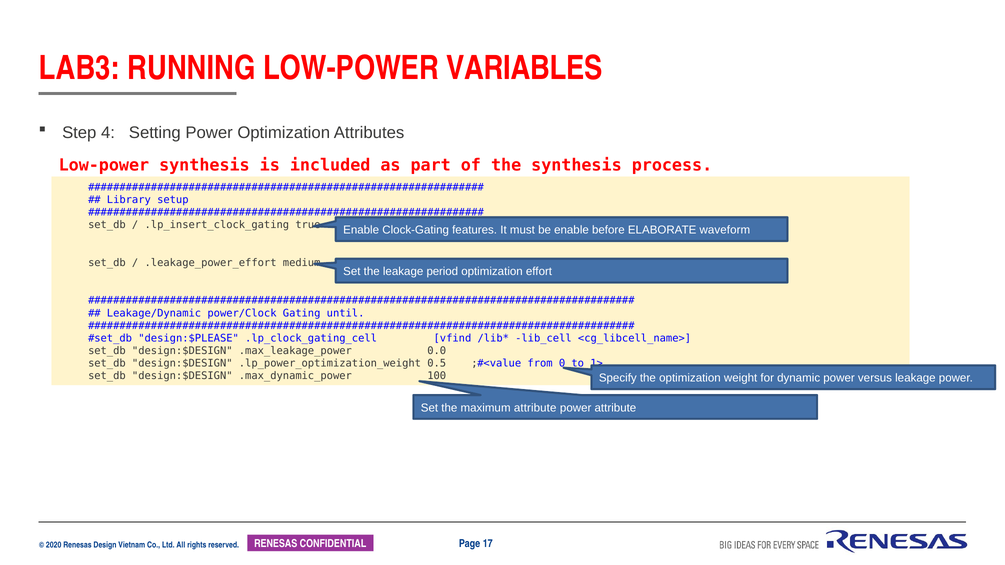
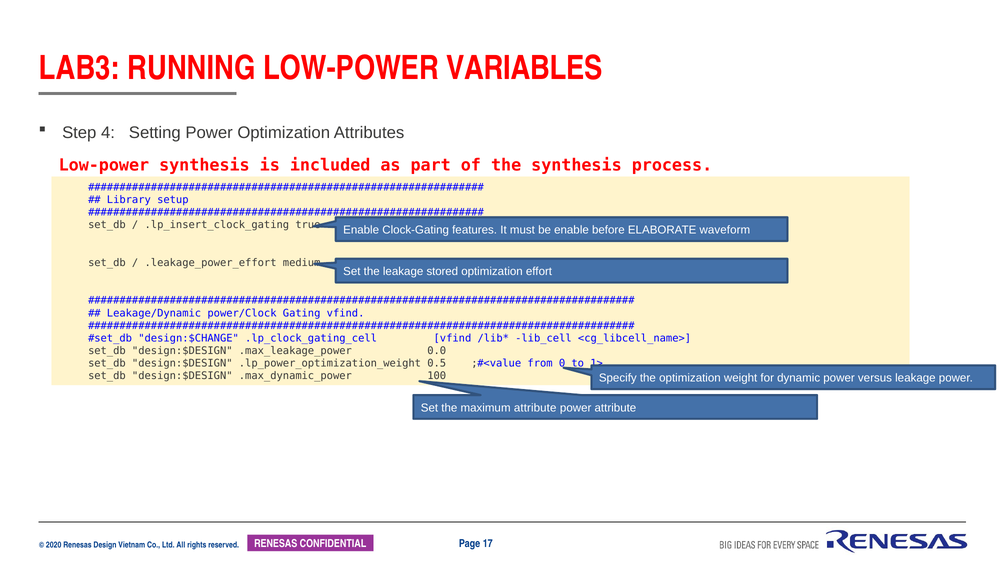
period: period -> stored
Gating until: until -> vfind
design:$PLEASE: design:$PLEASE -> design:$CHANGE
